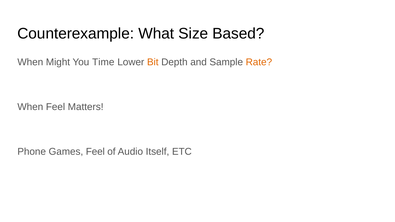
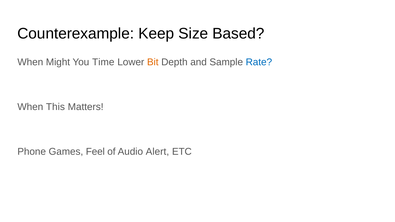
What: What -> Keep
Rate colour: orange -> blue
When Feel: Feel -> This
Itself: Itself -> Alert
